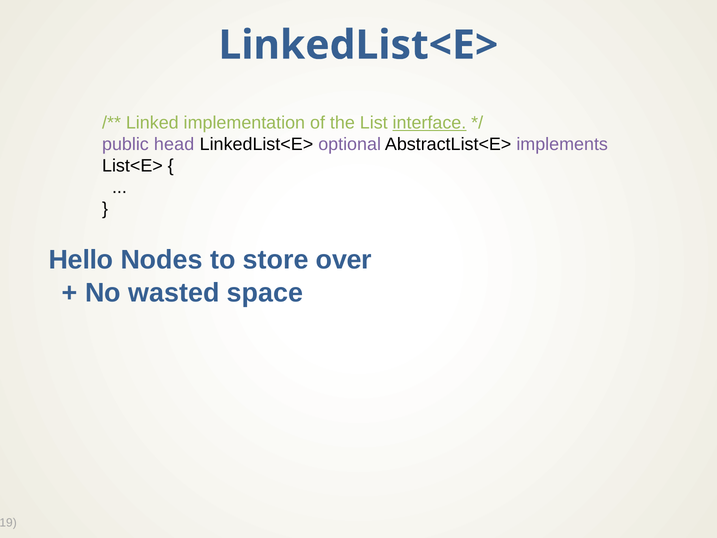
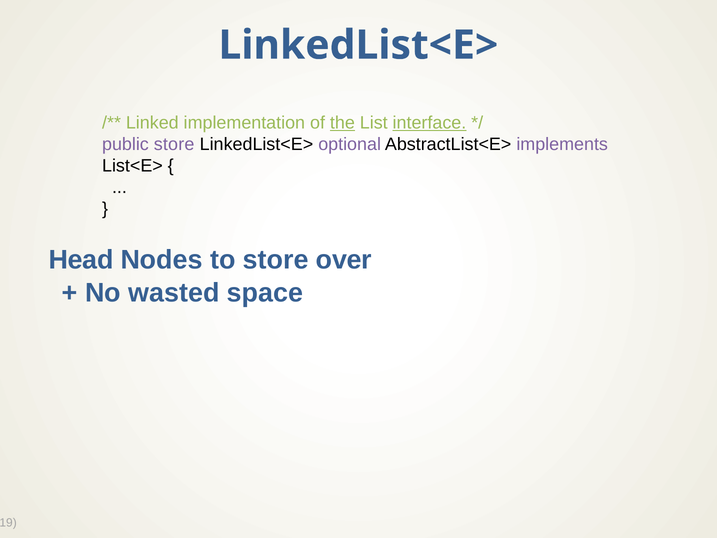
the underline: none -> present
public head: head -> store
Hello: Hello -> Head
